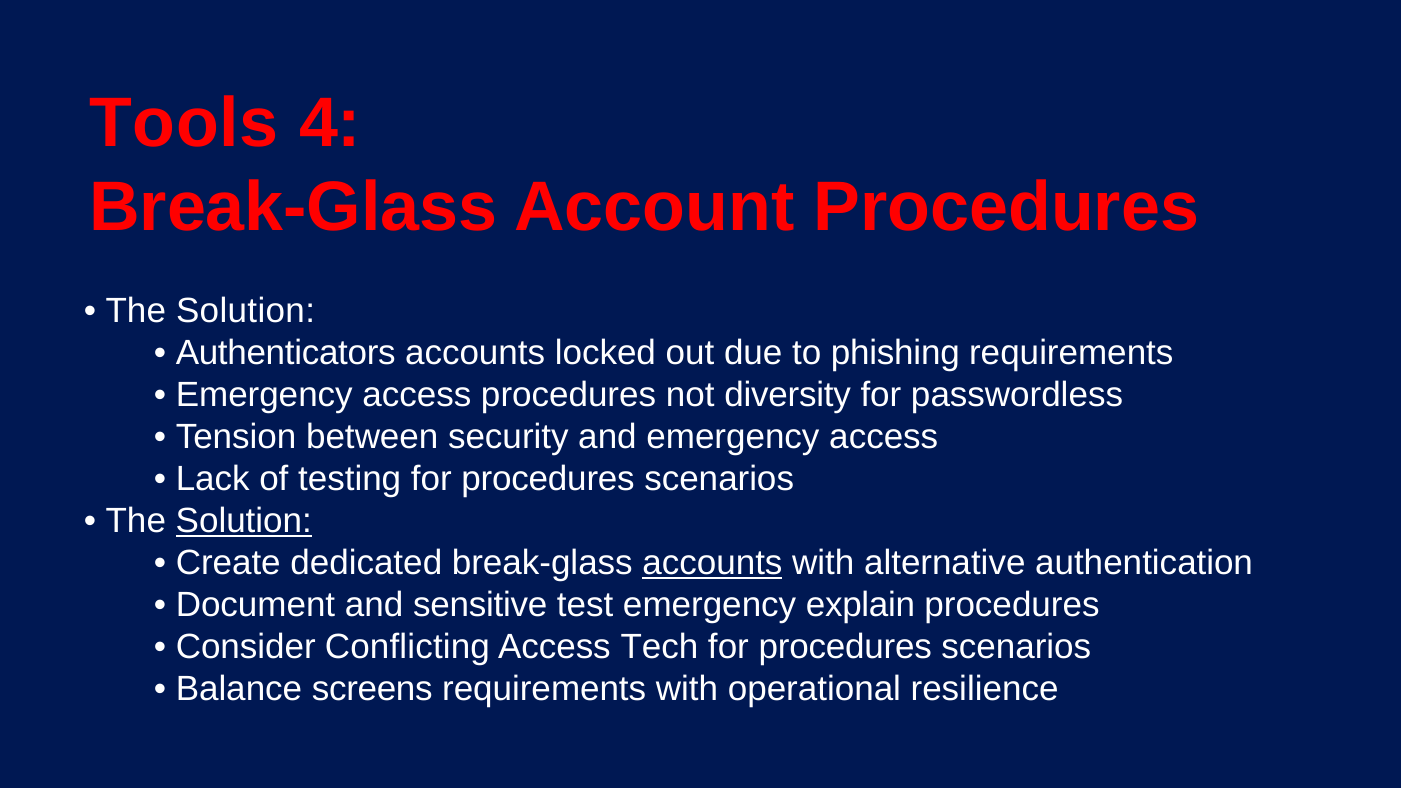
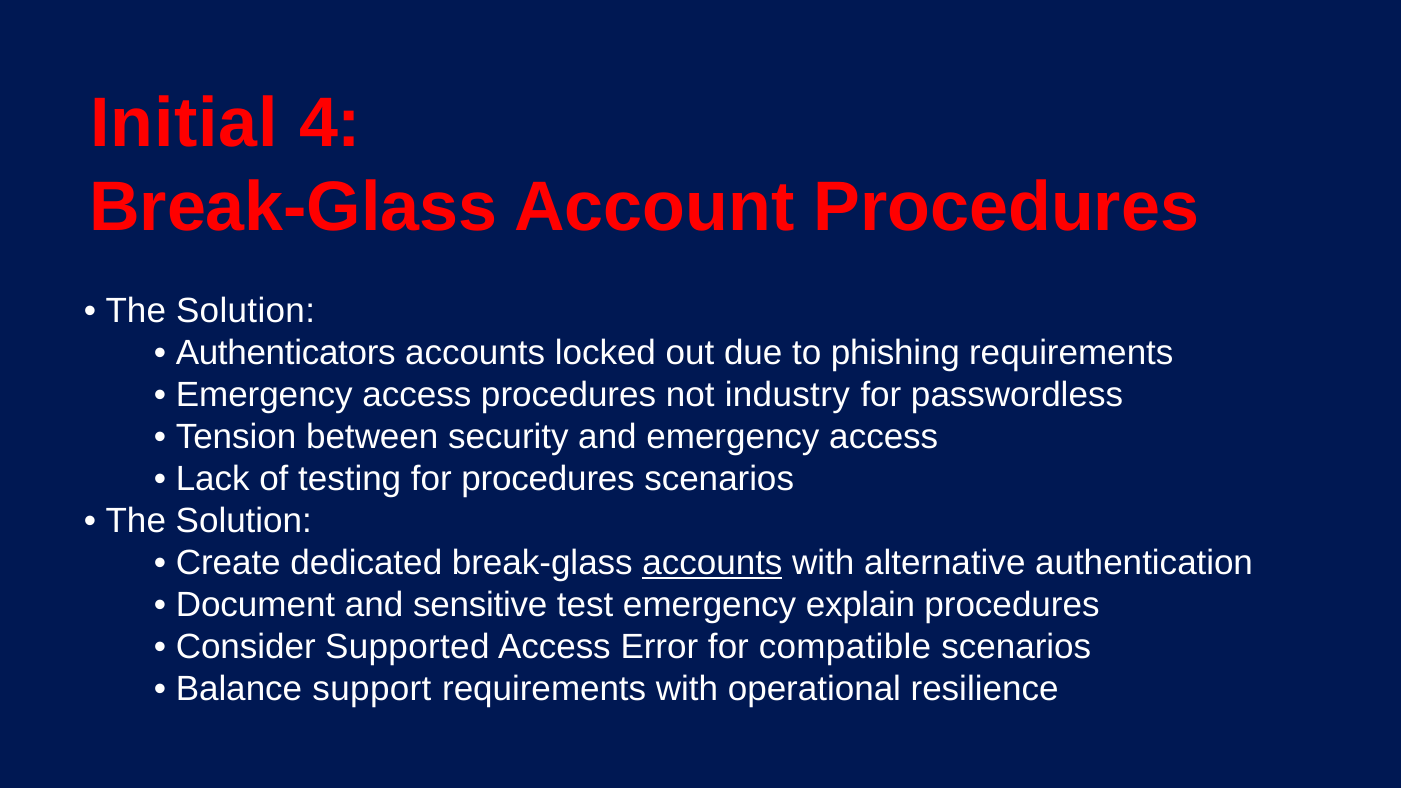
Tools: Tools -> Initial
diversity: diversity -> industry
Solution at (244, 521) underline: present -> none
Conflicting: Conflicting -> Supported
Tech: Tech -> Error
procedures at (845, 647): procedures -> compatible
screens: screens -> support
